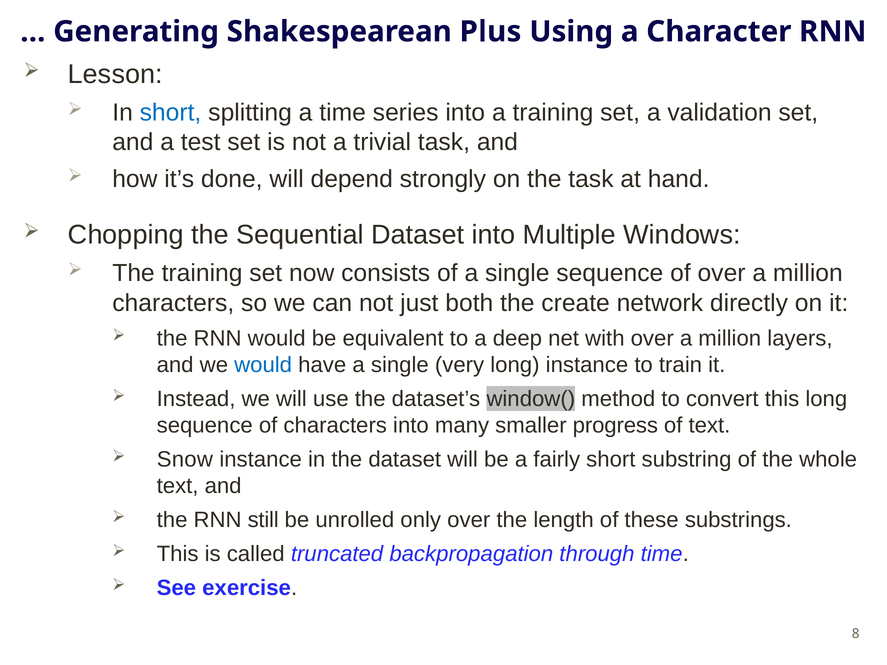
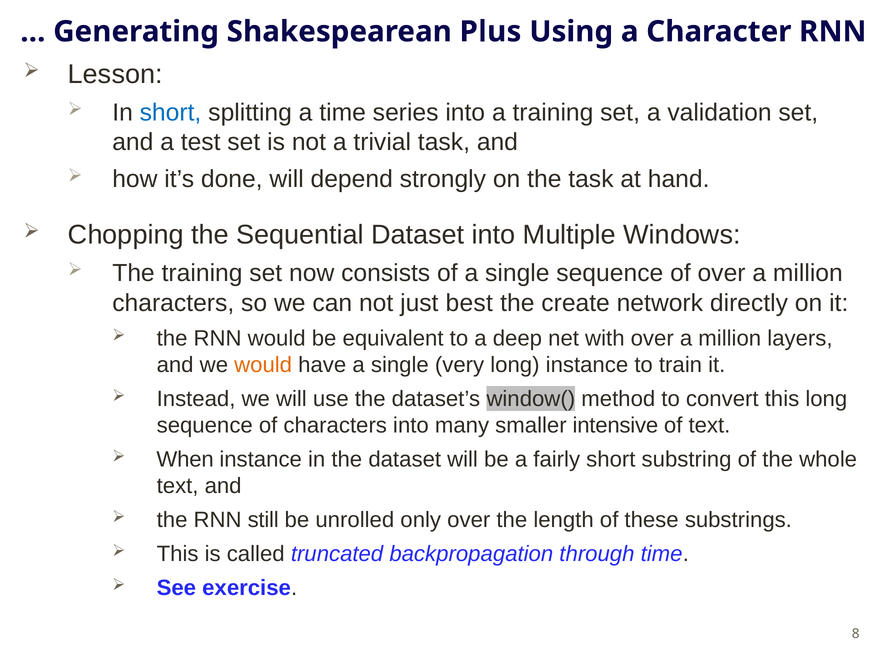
both: both -> best
would at (263, 365) colour: blue -> orange
progress: progress -> intensive
Snow: Snow -> When
